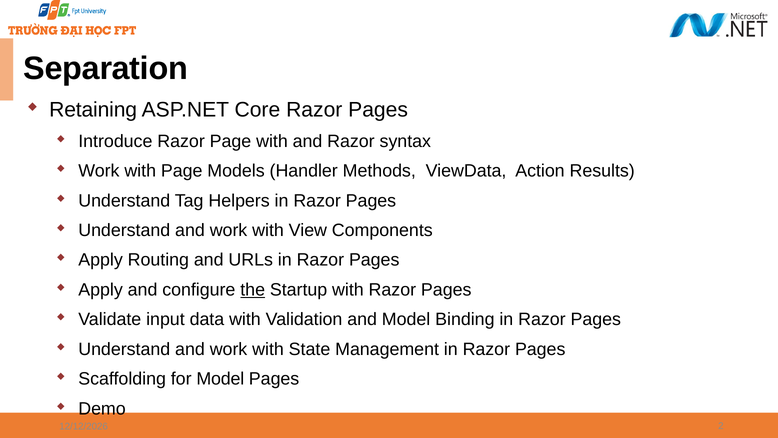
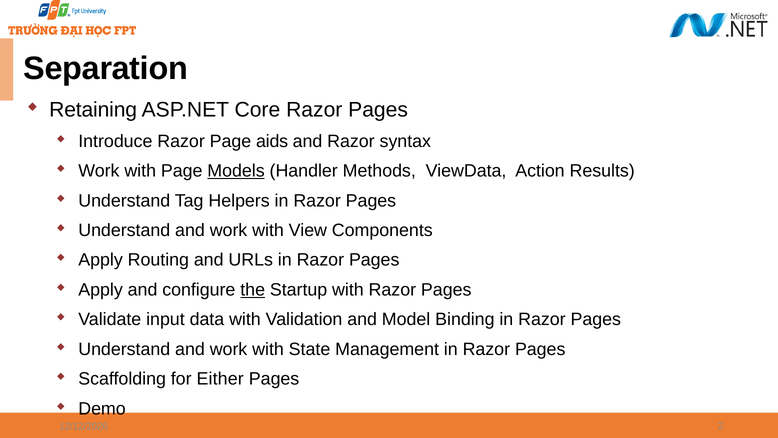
Page with: with -> aids
Models underline: none -> present
for Model: Model -> Either
